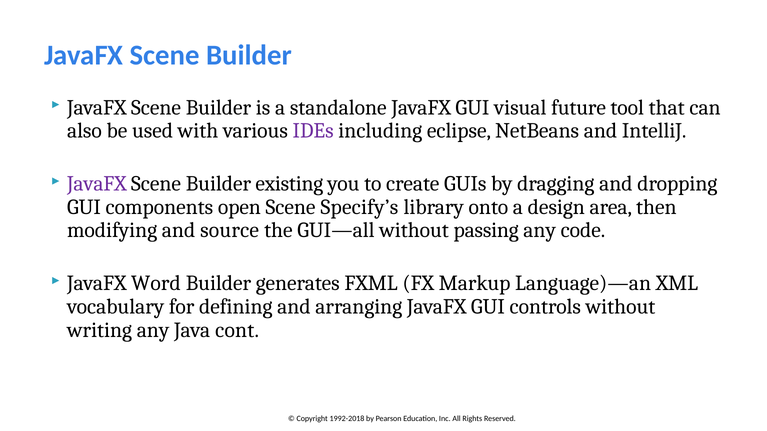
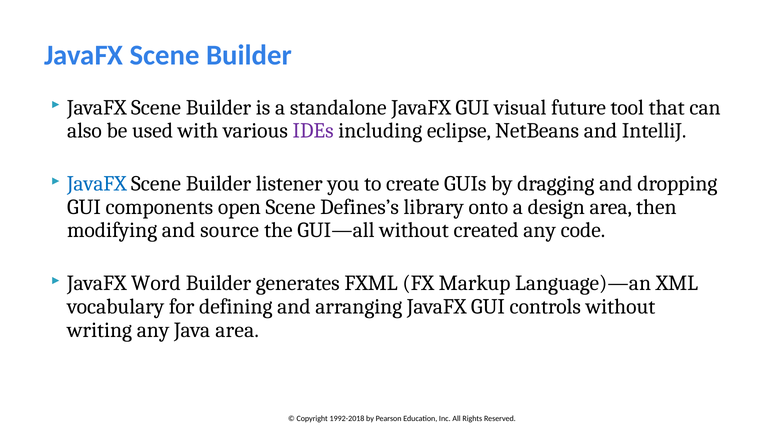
JavaFX at (97, 184) colour: purple -> blue
existing: existing -> listener
Specify’s: Specify’s -> Defines’s
passing: passing -> created
Java cont: cont -> area
